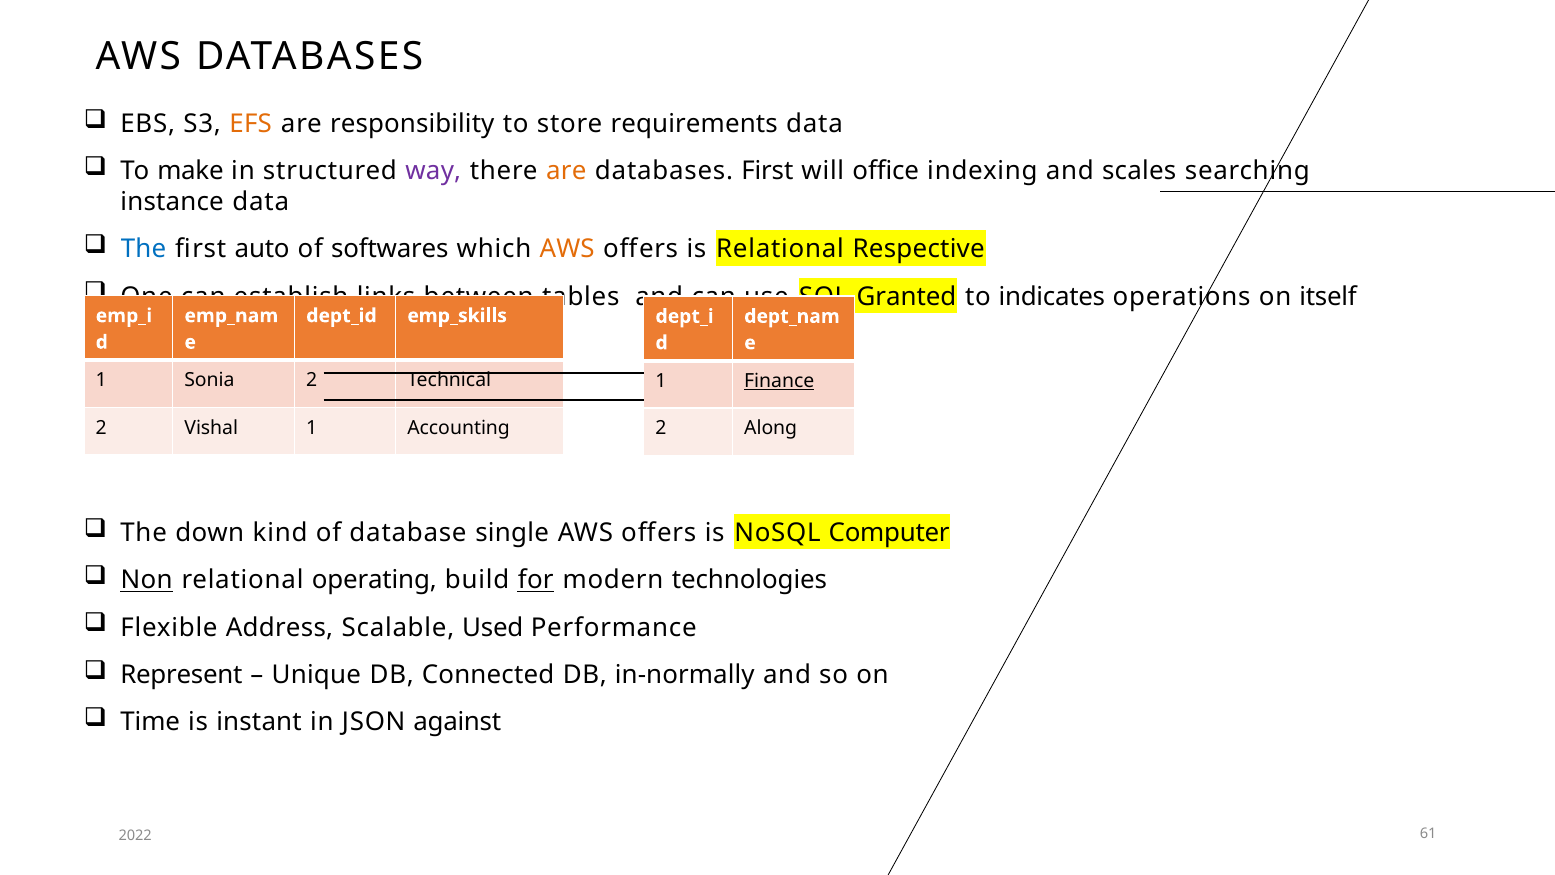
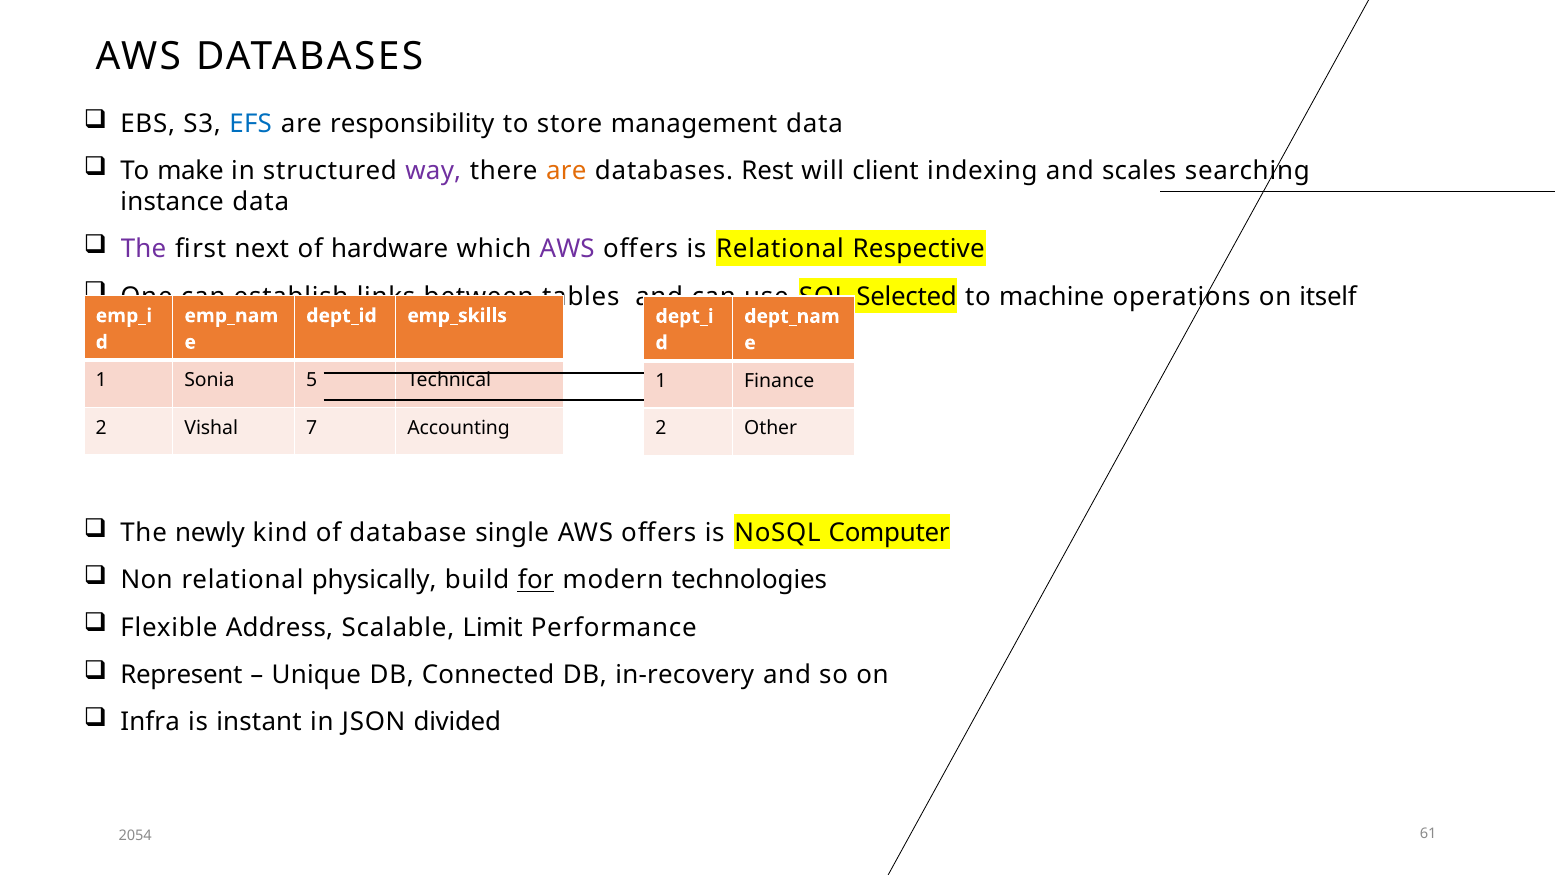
EFS colour: orange -> blue
requirements: requirements -> management
databases First: First -> Rest
office: office -> client
The at (144, 249) colour: blue -> purple
auto: auto -> next
softwares: softwares -> hardware
AWS at (567, 249) colour: orange -> purple
Granted: Granted -> Selected
indicates: indicates -> machine
Sonia 2: 2 -> 5
Finance underline: present -> none
Vishal 1: 1 -> 7
Along: Along -> Other
down: down -> newly
Non underline: present -> none
operating: operating -> physically
Used: Used -> Limit
in-normally: in-normally -> in-recovery
Time: Time -> Infra
against: against -> divided
2022: 2022 -> 2054
